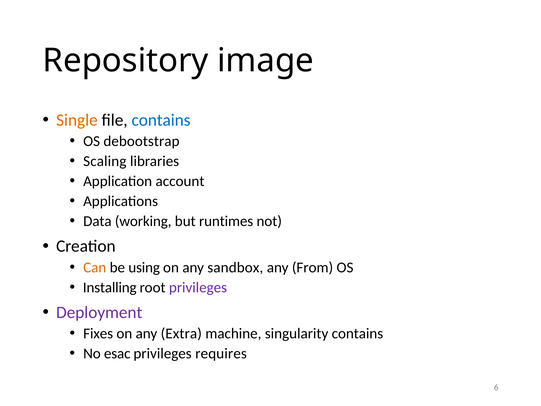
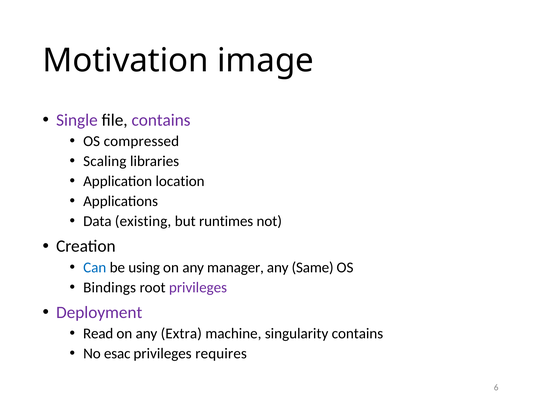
Repository: Repository -> Motivation
Single colour: orange -> purple
contains at (161, 120) colour: blue -> purple
debootstrap: debootstrap -> compressed
account: account -> location
working: working -> existing
Can colour: orange -> blue
sandbox: sandbox -> manager
From: From -> Same
Installing: Installing -> Bindings
Fixes: Fixes -> Read
